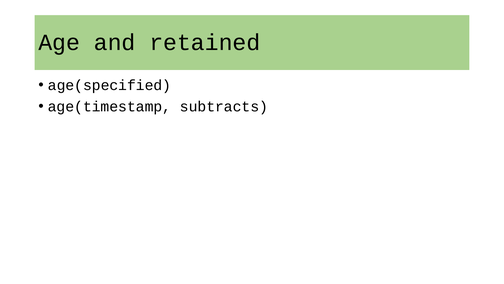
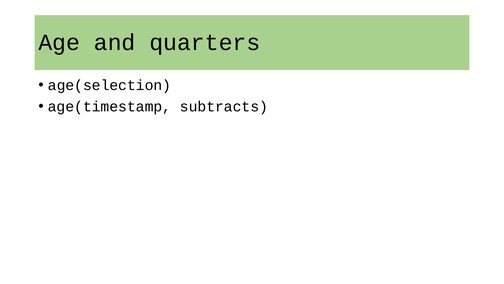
retained: retained -> quarters
age(specified: age(specified -> age(selection
